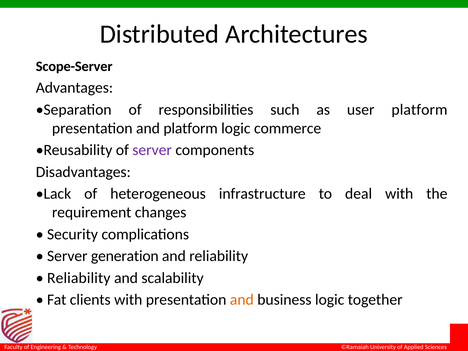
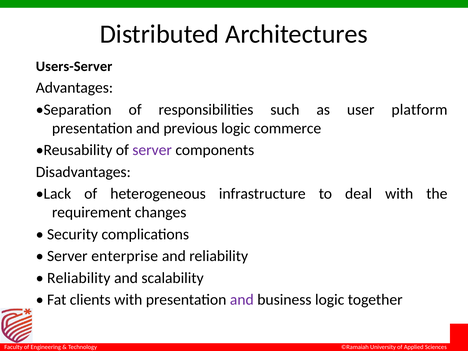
Scope-Server: Scope-Server -> Users-Server
and platform: platform -> previous
generation: generation -> enterprise
and at (242, 300) colour: orange -> purple
